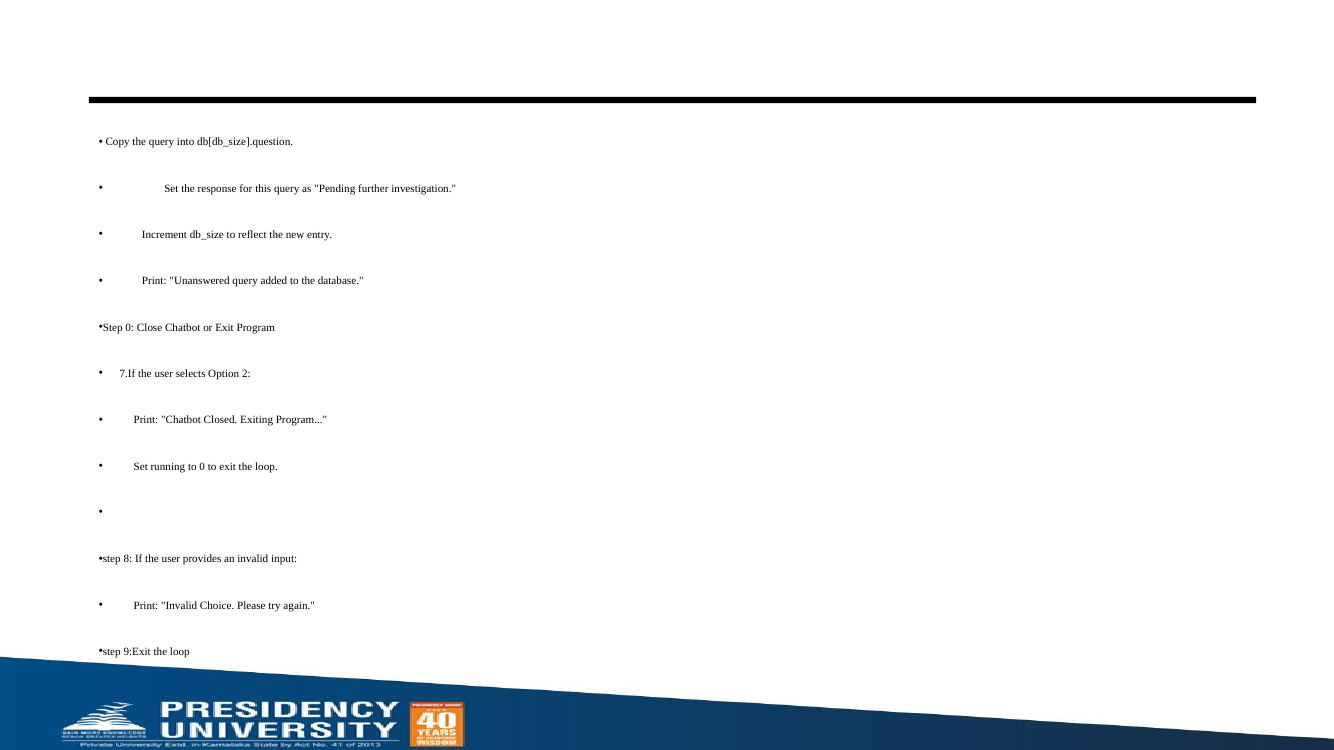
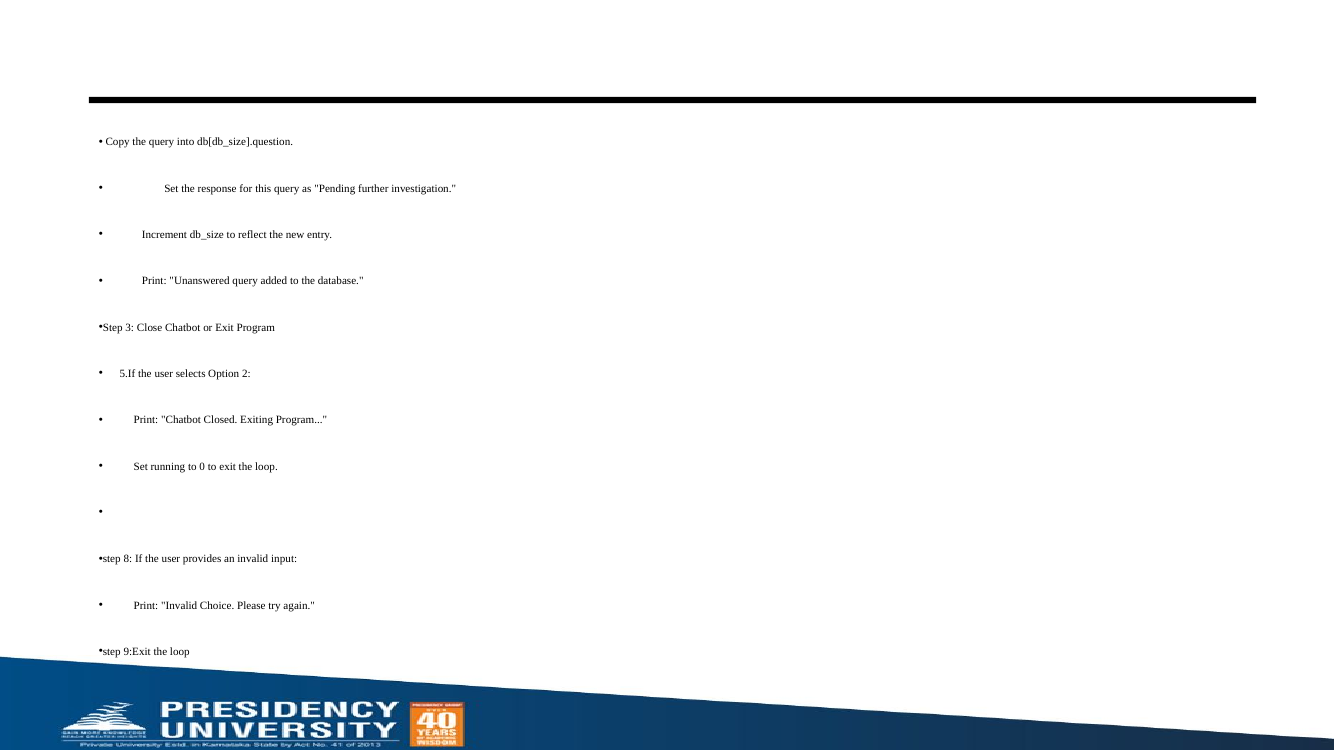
Step 0: 0 -> 3
7.If: 7.If -> 5.If
